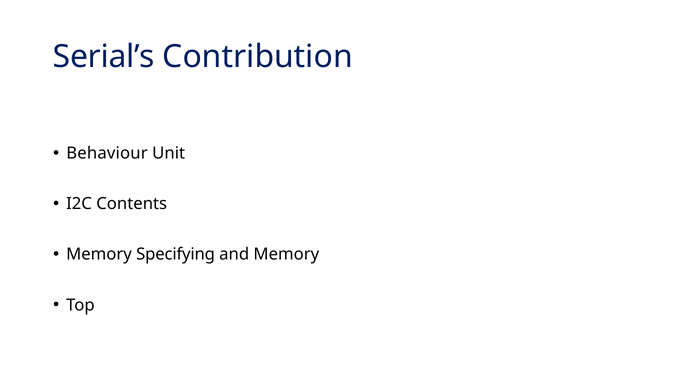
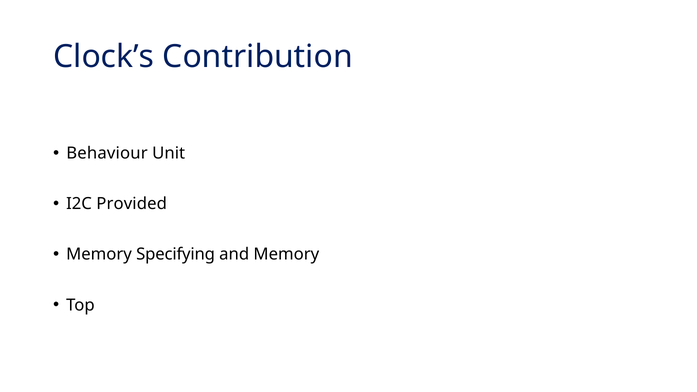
Serial’s: Serial’s -> Clock’s
Contents: Contents -> Provided
